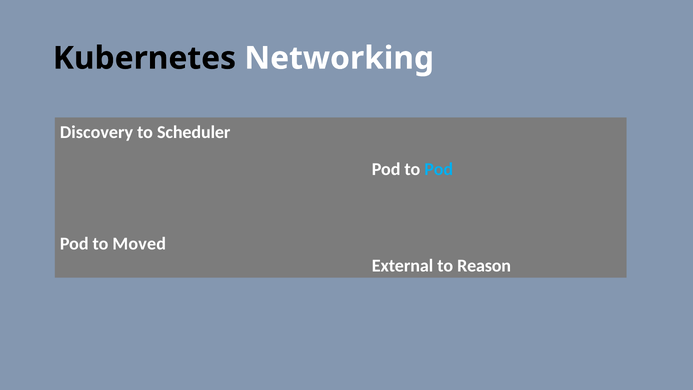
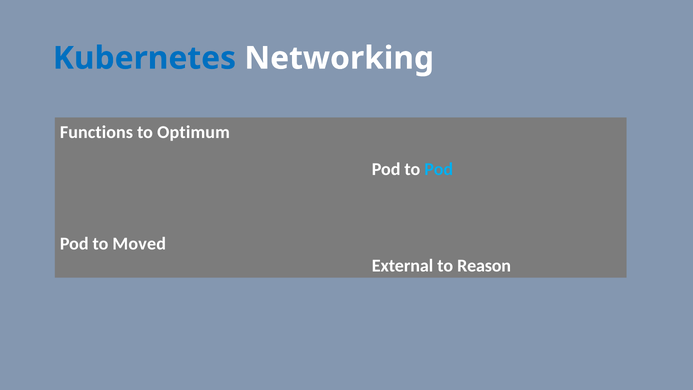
Kubernetes colour: black -> blue
Discovery: Discovery -> Functions
Scheduler: Scheduler -> Optimum
